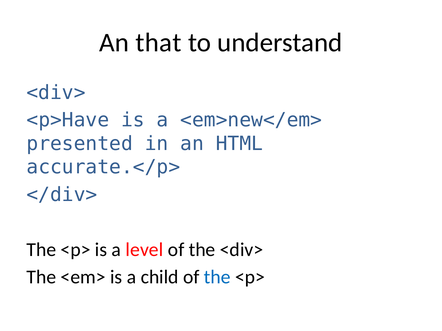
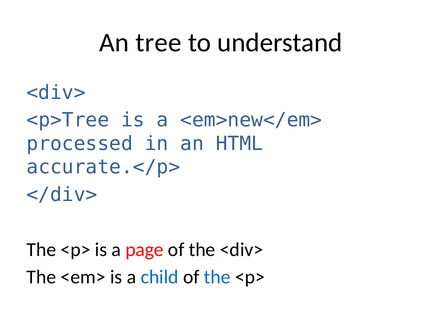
that: that -> tree
<p>Have: <p>Have -> <p>Tree
presented: presented -> processed
level: level -> page
child colour: black -> blue
